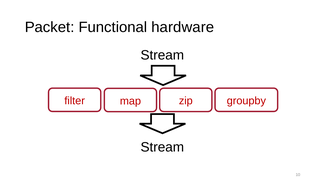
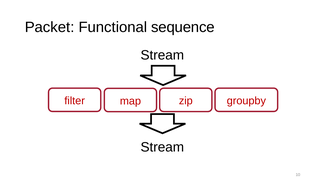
hardware: hardware -> sequence
